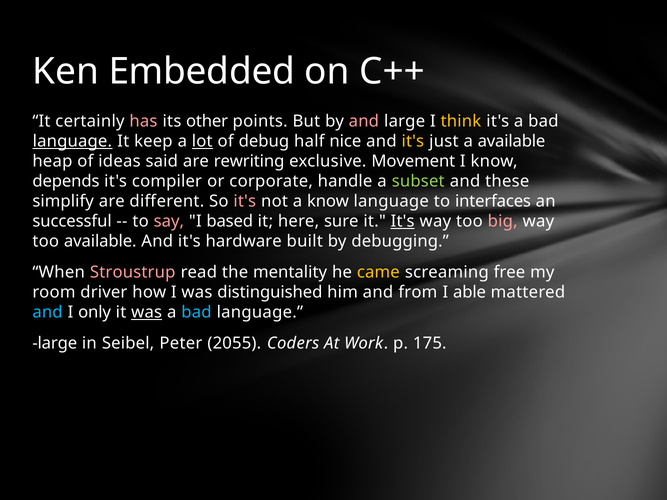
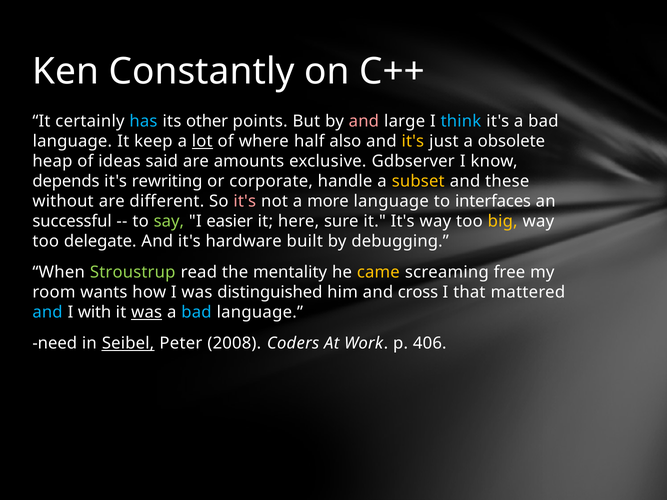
Embedded: Embedded -> Constantly
has colour: pink -> light blue
think colour: yellow -> light blue
language at (72, 141) underline: present -> none
debug: debug -> where
nice: nice -> also
a available: available -> obsolete
rewriting: rewriting -> amounts
Movement: Movement -> Gdbserver
compiler: compiler -> rewriting
subset colour: light green -> yellow
simplify: simplify -> without
a know: know -> more
say colour: pink -> light green
based: based -> easier
It's at (403, 221) underline: present -> none
big colour: pink -> yellow
too available: available -> delegate
Stroustrup colour: pink -> light green
driver: driver -> wants
from: from -> cross
able: able -> that
only: only -> with
large at (55, 344): large -> need
Seibel underline: none -> present
2055: 2055 -> 2008
175: 175 -> 406
